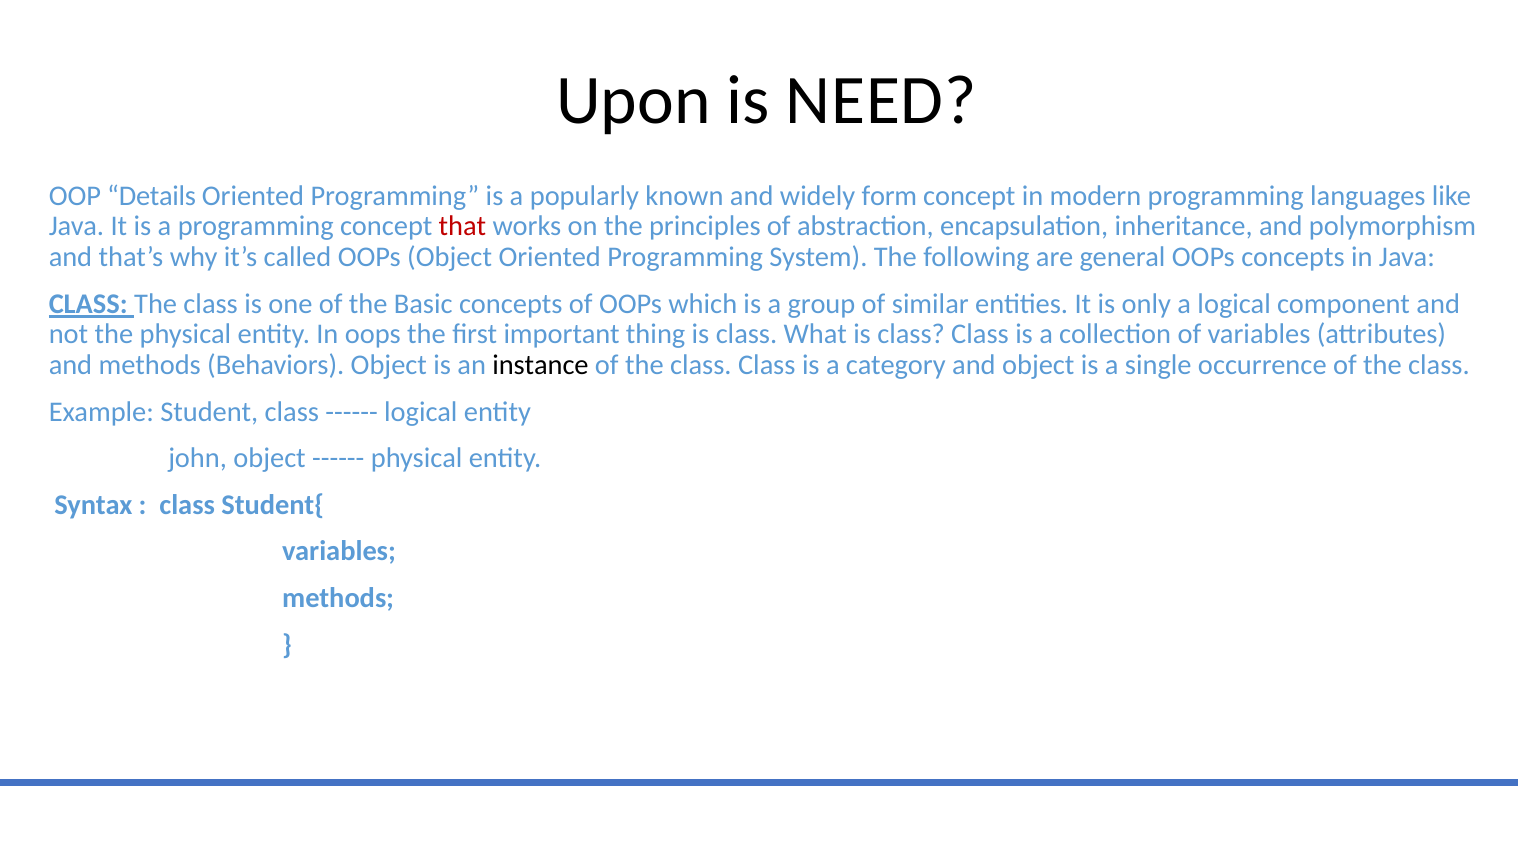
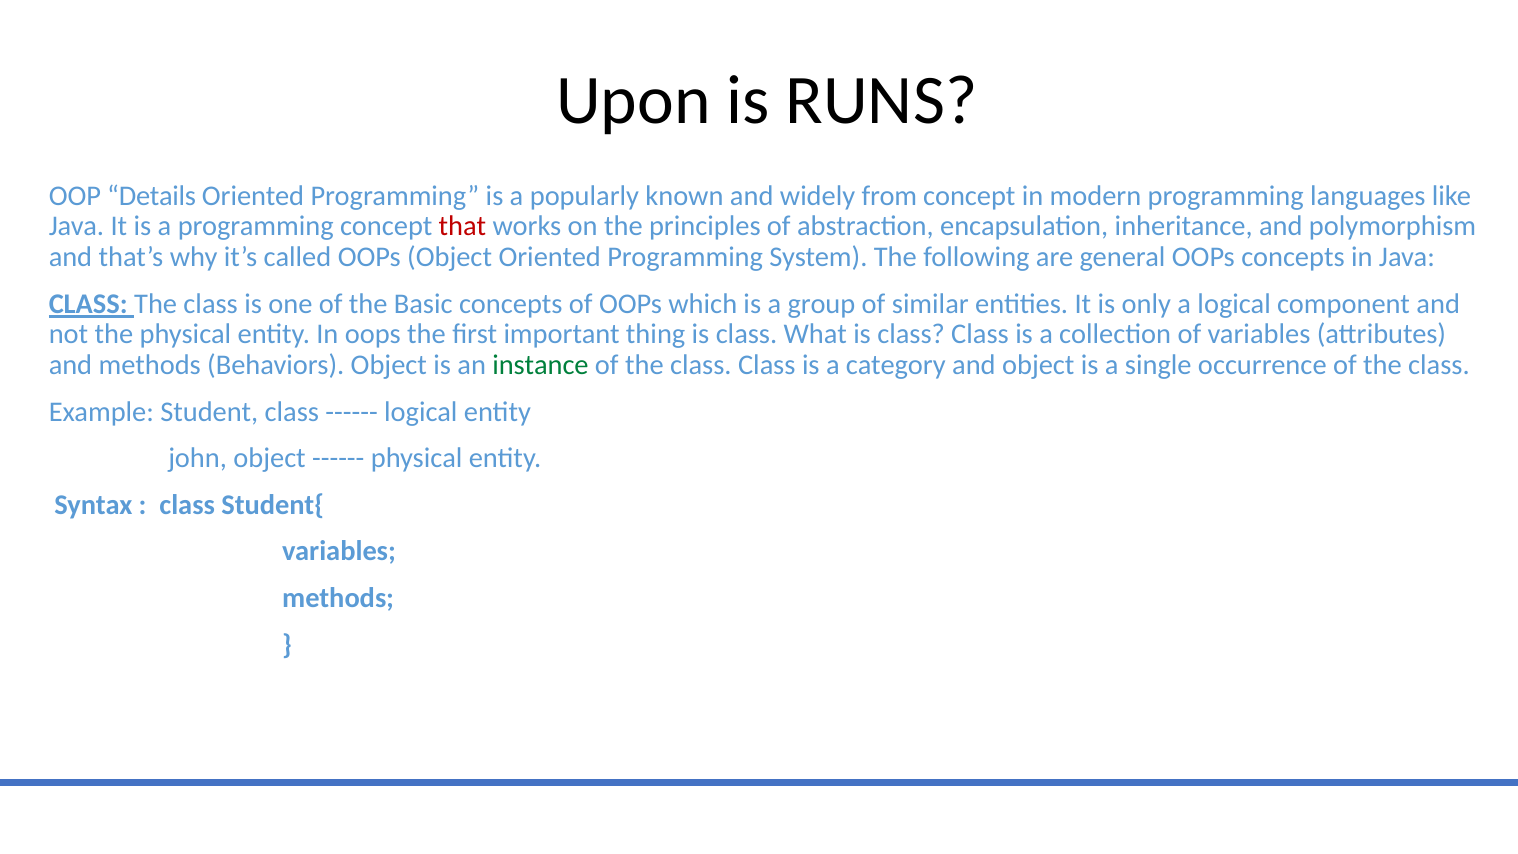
NEED: NEED -> RUNS
form: form -> from
instance colour: black -> green
